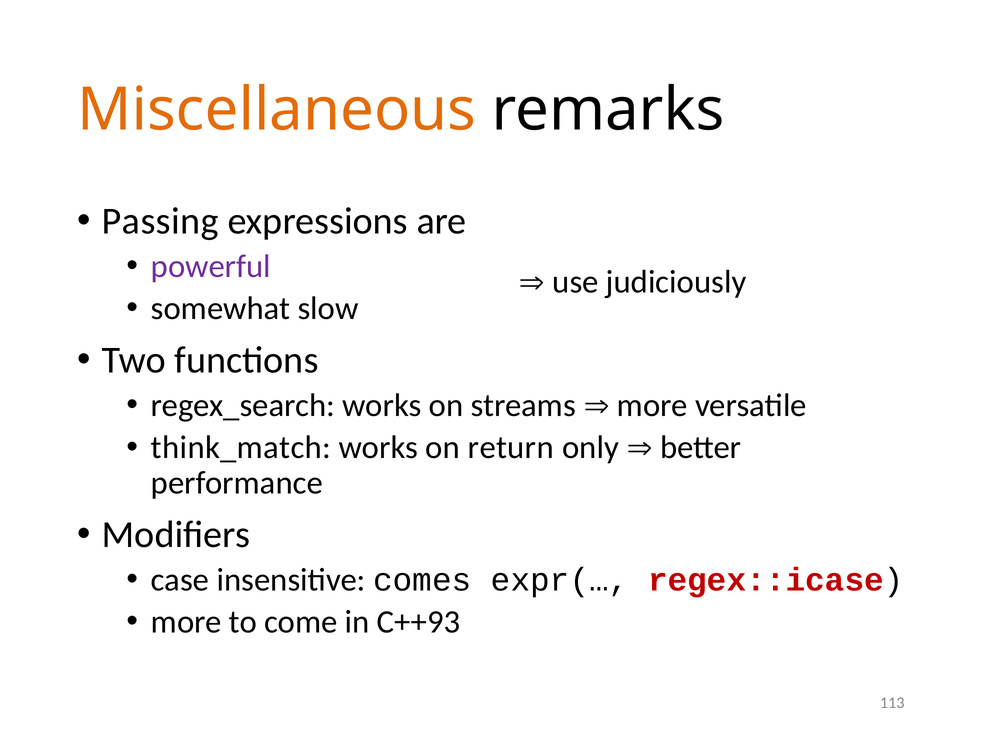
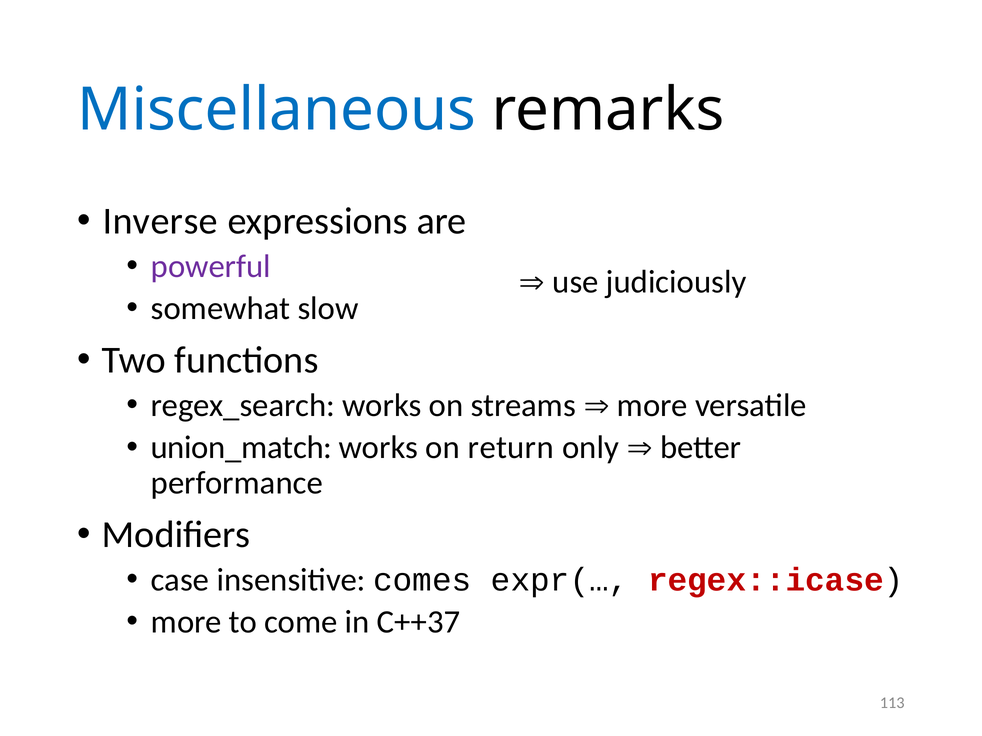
Miscellaneous colour: orange -> blue
Passing: Passing -> Inverse
think_match: think_match -> union_match
C++93: C++93 -> C++37
